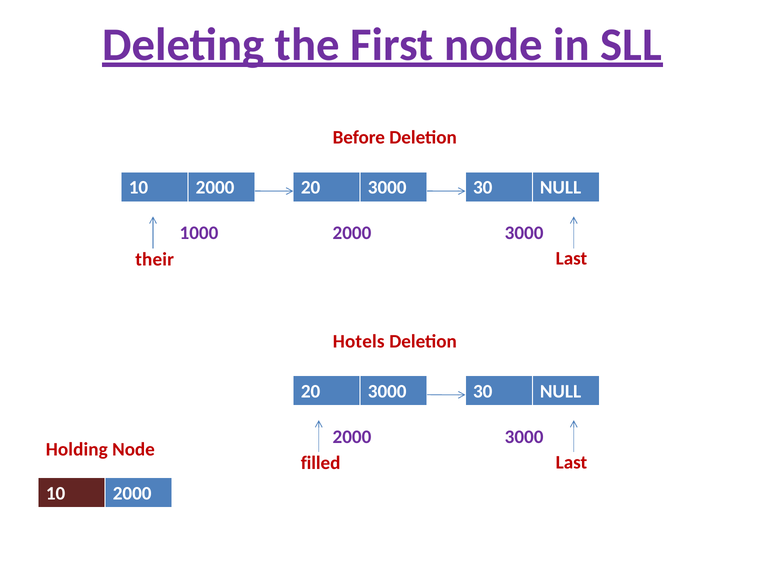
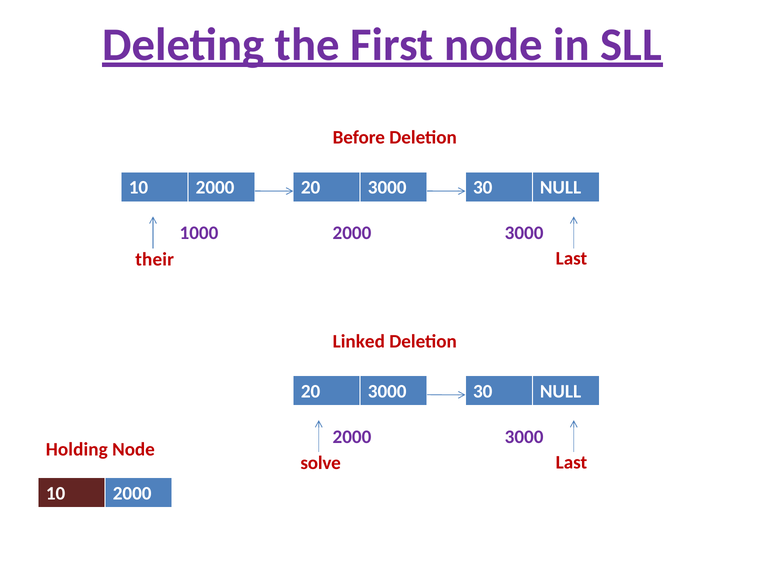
Hotels: Hotels -> Linked
filled: filled -> solve
